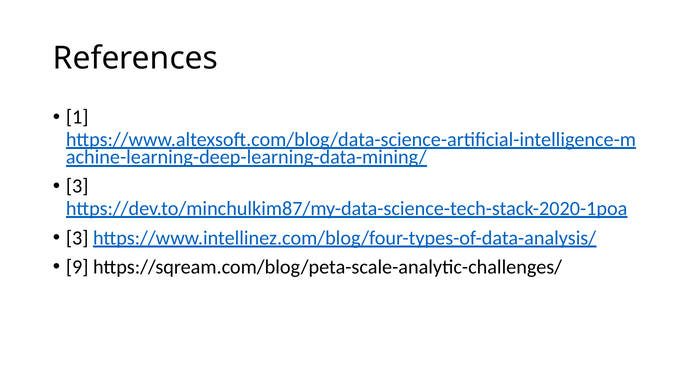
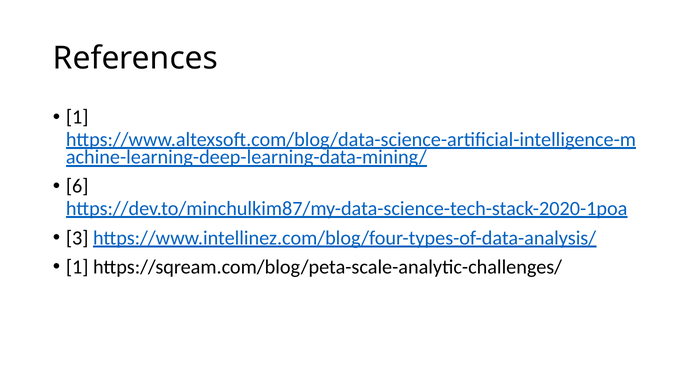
3 at (77, 186): 3 -> 6
9 at (77, 267): 9 -> 1
